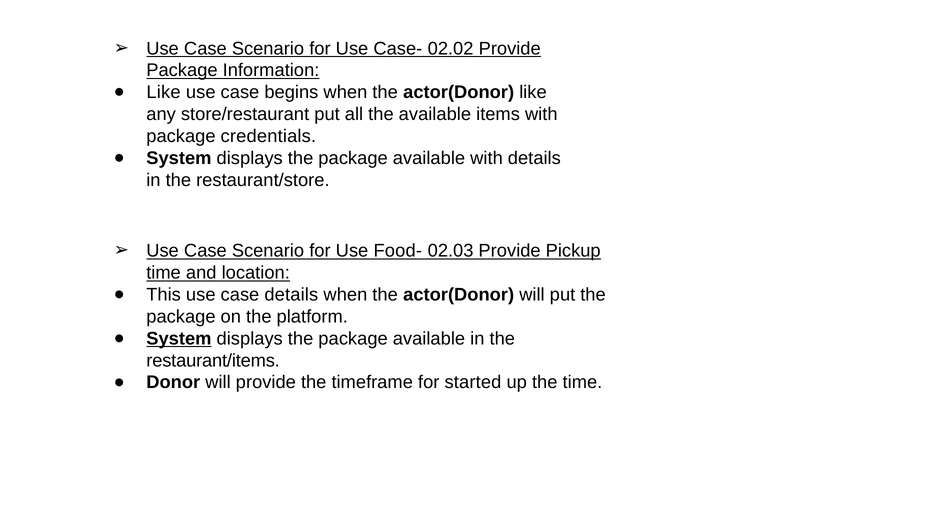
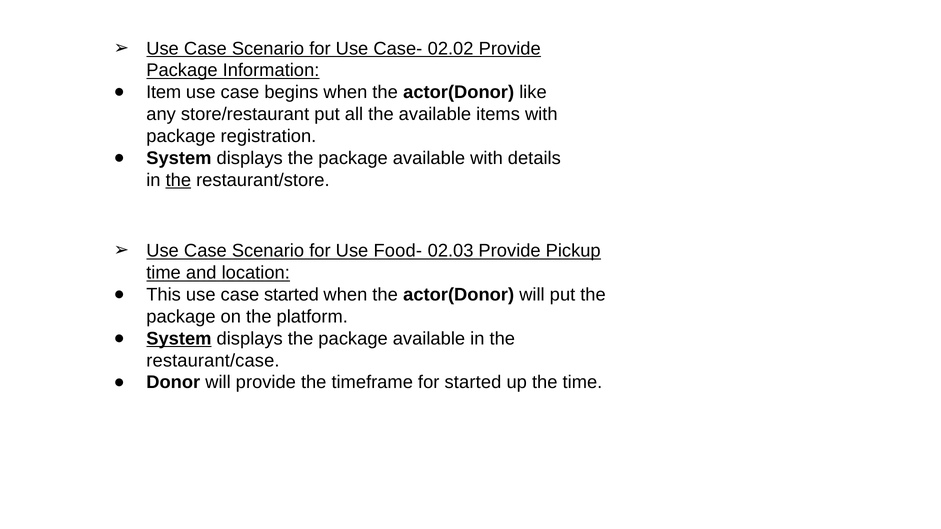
Like at (164, 92): Like -> Item
credentials: credentials -> registration
the at (178, 180) underline: none -> present
case details: details -> started
restaurant/items: restaurant/items -> restaurant/case
